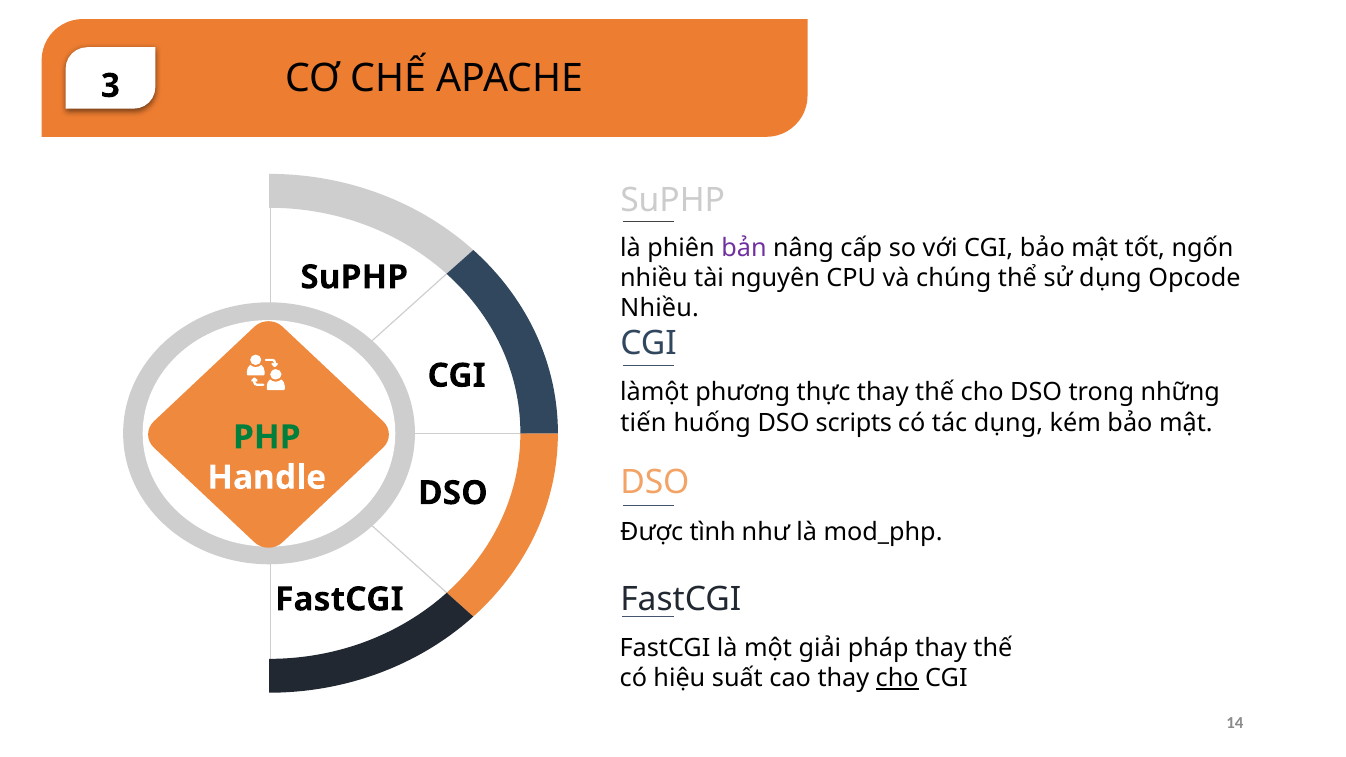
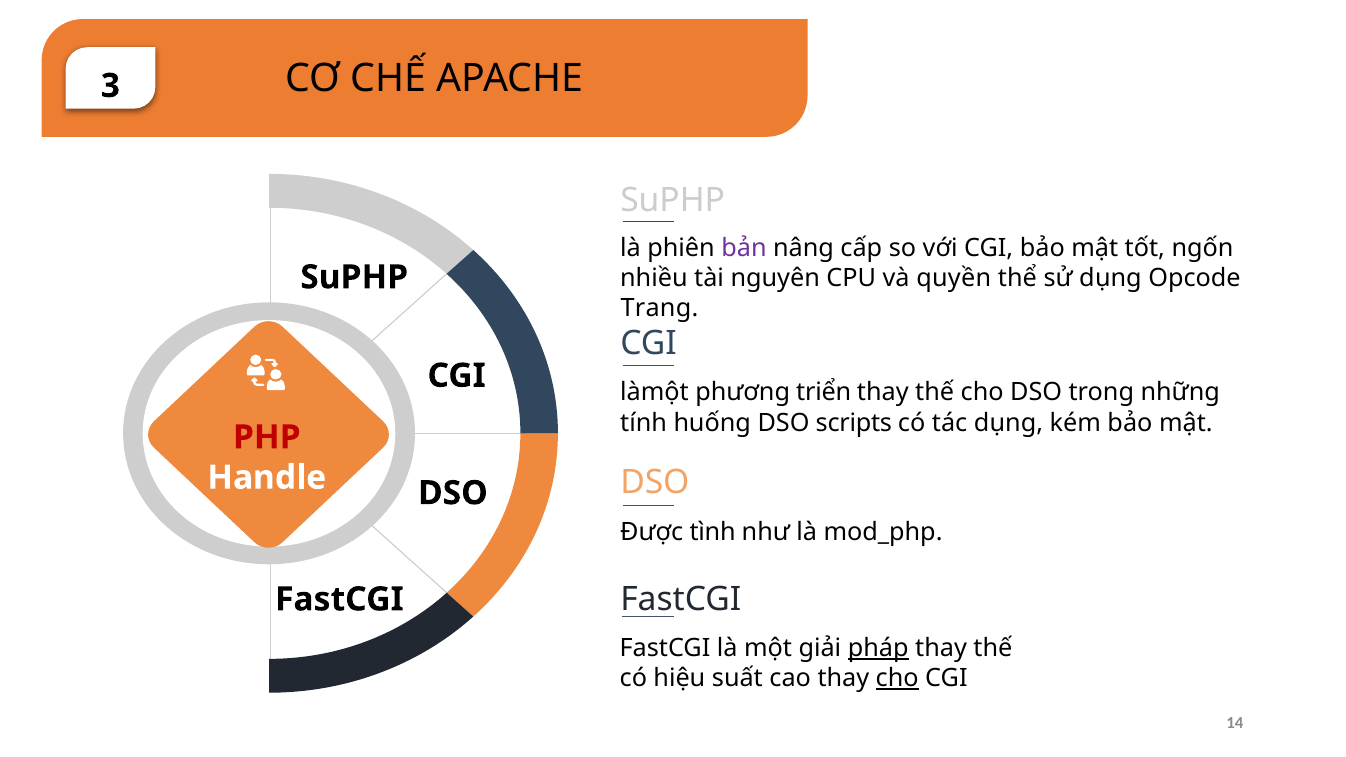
chúng: chúng -> quyền
Nhiều at (660, 309): Nhiều -> Trang
thực: thực -> triển
tiến: tiến -> tính
PHP colour: green -> red
pháp underline: none -> present
